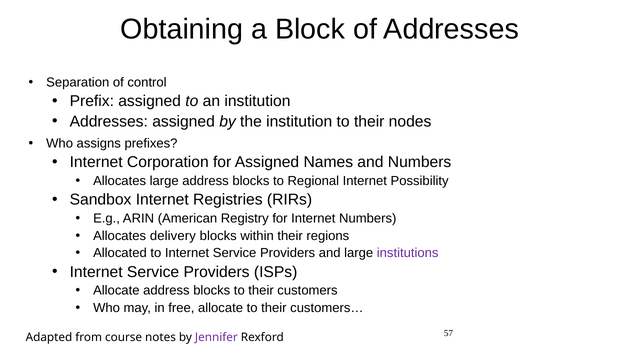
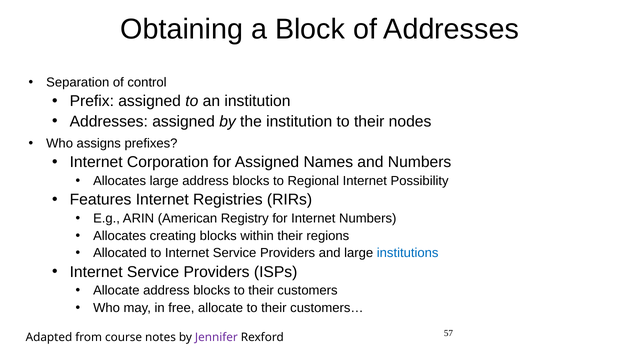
Sandbox: Sandbox -> Features
delivery: delivery -> creating
institutions colour: purple -> blue
